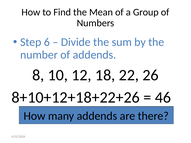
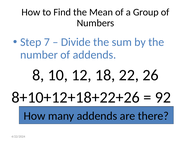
6: 6 -> 7
46: 46 -> 92
